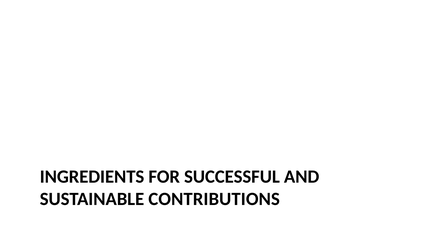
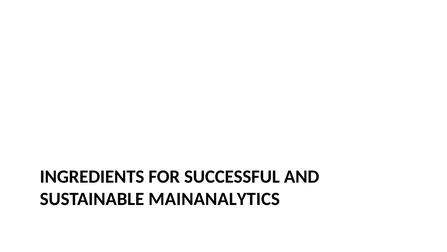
CONTRIBUTIONS: CONTRIBUTIONS -> MAINANALYTICS
